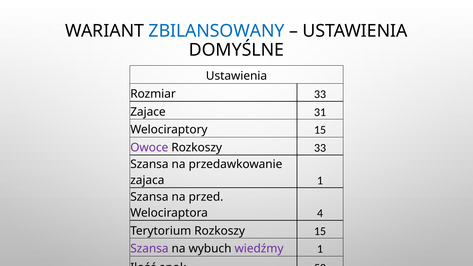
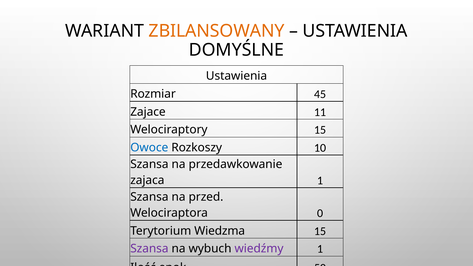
ZBILANSOWANY colour: blue -> orange
Rozmiar 33: 33 -> 45
31: 31 -> 11
Owoce colour: purple -> blue
Rozkoszy 33: 33 -> 10
4: 4 -> 0
Terytorium Rozkoszy: Rozkoszy -> Wiedzma
